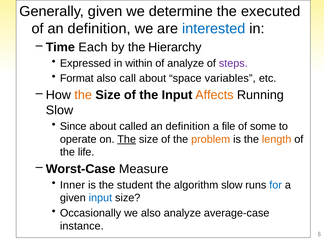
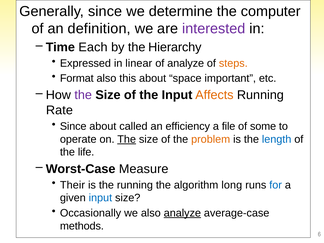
Generally given: given -> since
executed: executed -> computer
interested colour: blue -> purple
within: within -> linear
steps colour: purple -> orange
call: call -> this
variables: variables -> important
the at (83, 95) colour: orange -> purple
Slow at (59, 110): Slow -> Rate
definition at (188, 126): definition -> efficiency
length colour: orange -> blue
Inner: Inner -> Their
the student: student -> running
algorithm slow: slow -> long
analyze at (182, 213) underline: none -> present
instance: instance -> methods
